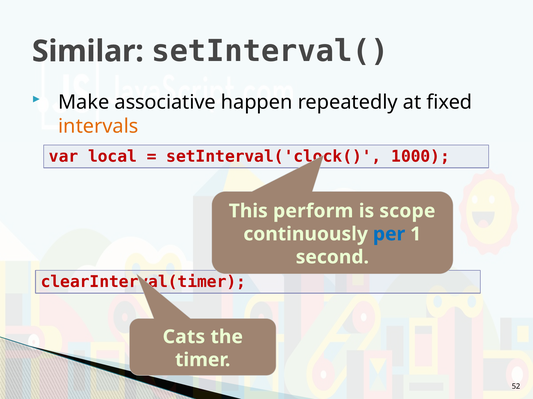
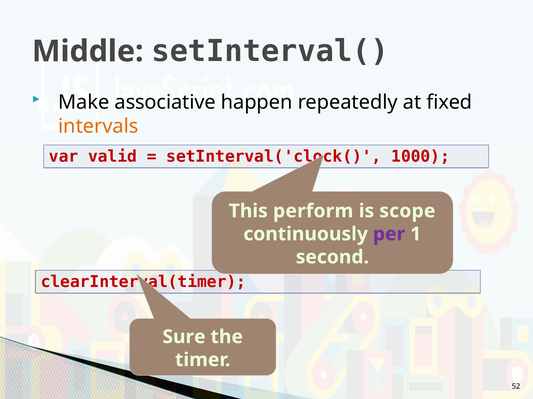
Similar: Similar -> Middle
local: local -> valid
per colour: blue -> purple
Cats: Cats -> Sure
